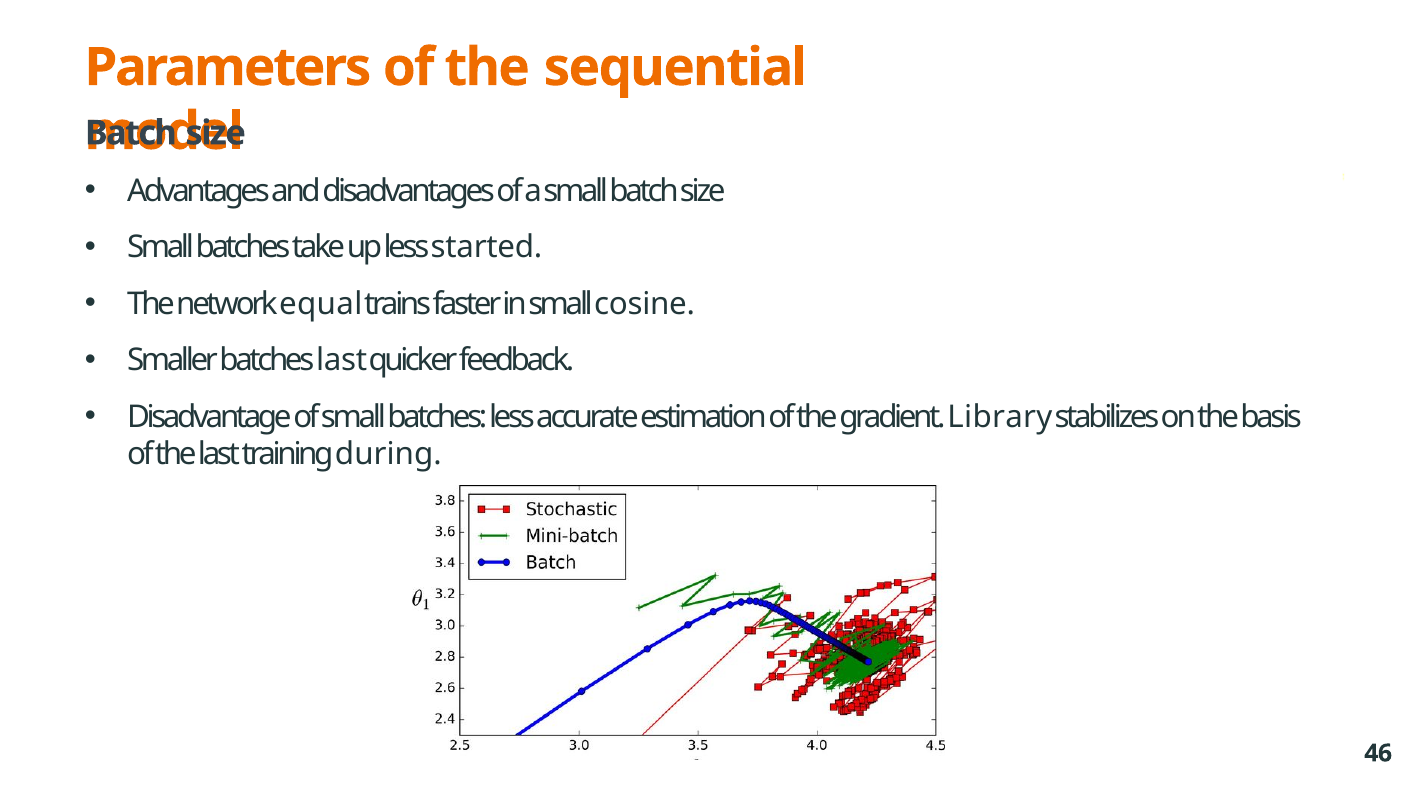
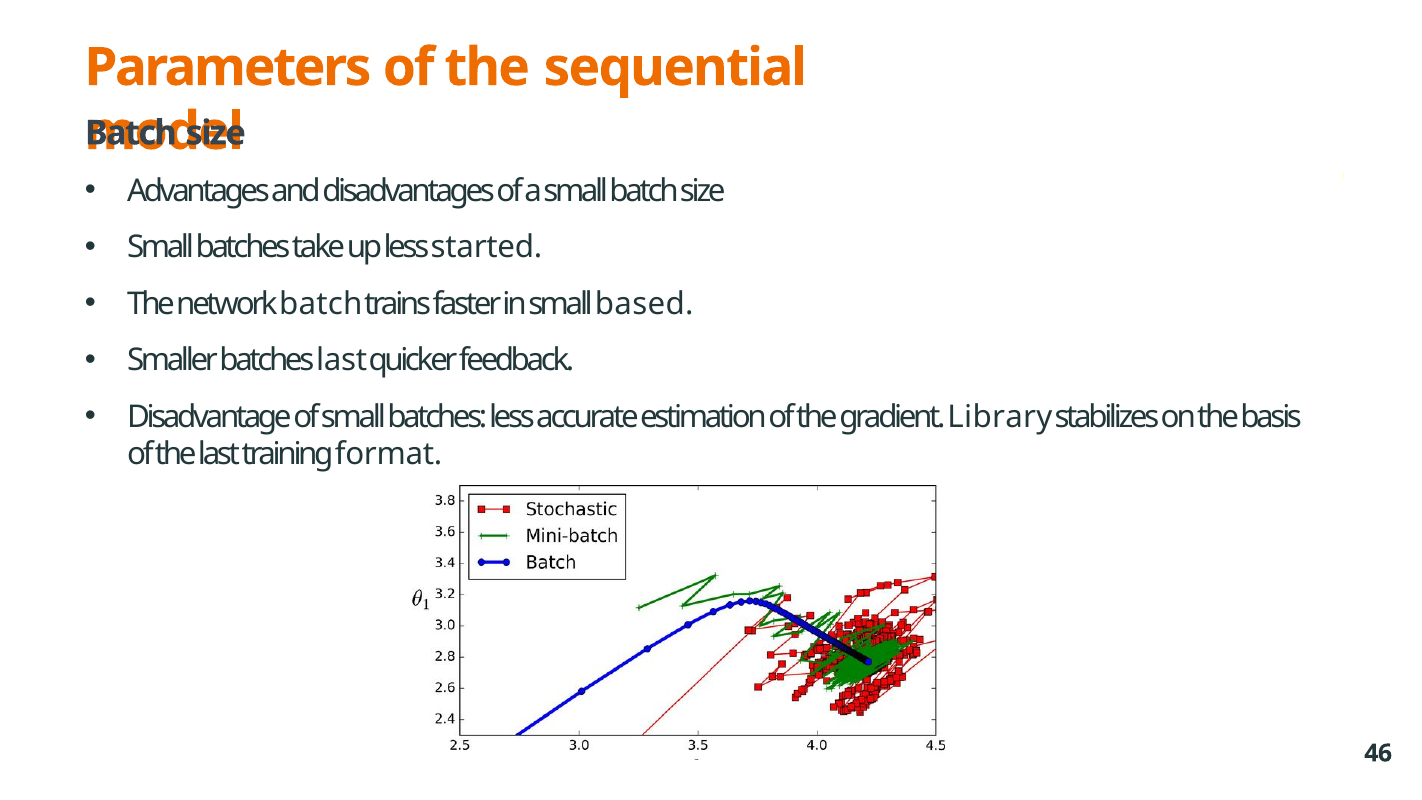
network equal: equal -> batch
cosine: cosine -> based
during: during -> format
